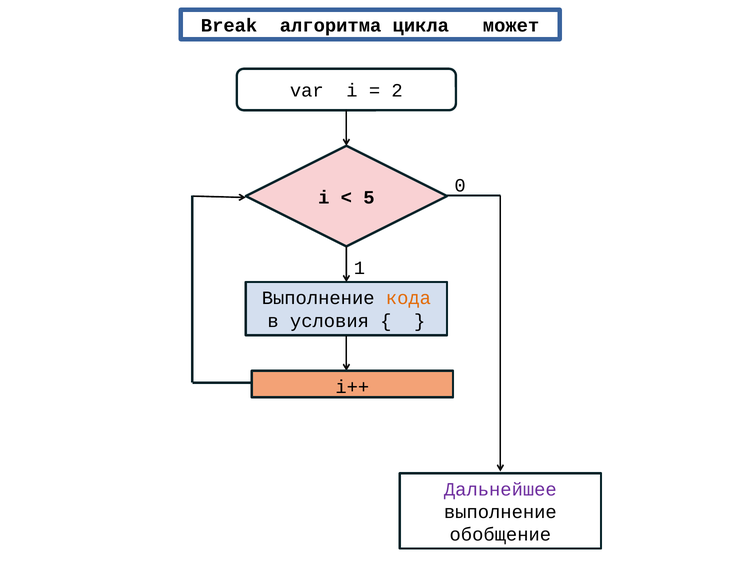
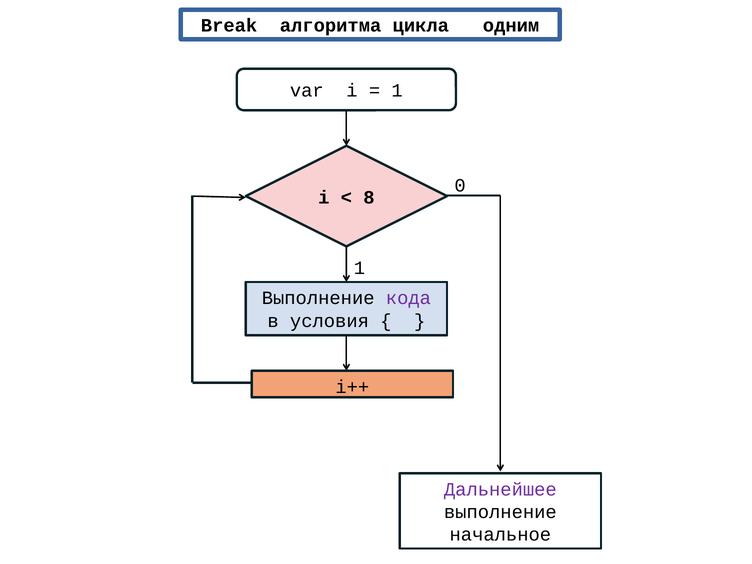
может: может -> одним
2 at (397, 91): 2 -> 1
5: 5 -> 8
кода colour: orange -> purple
обобщение: обобщение -> начальное
